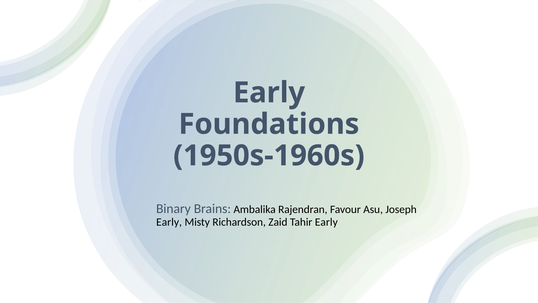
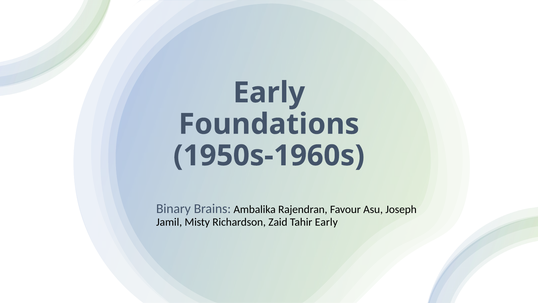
Early at (169, 222): Early -> Jamil
